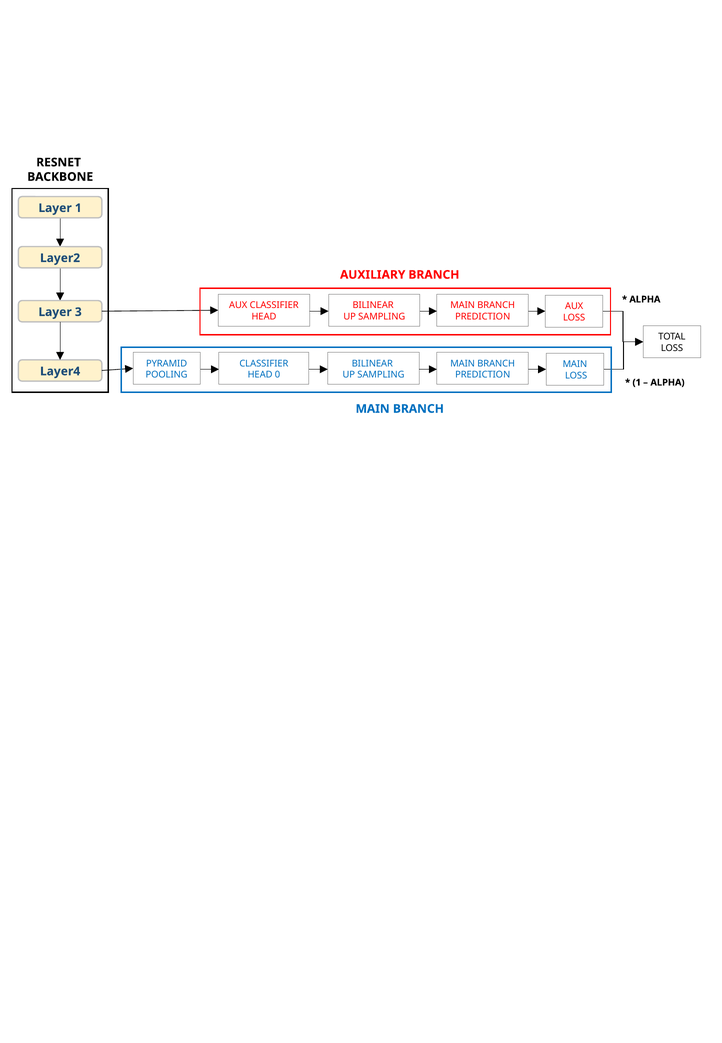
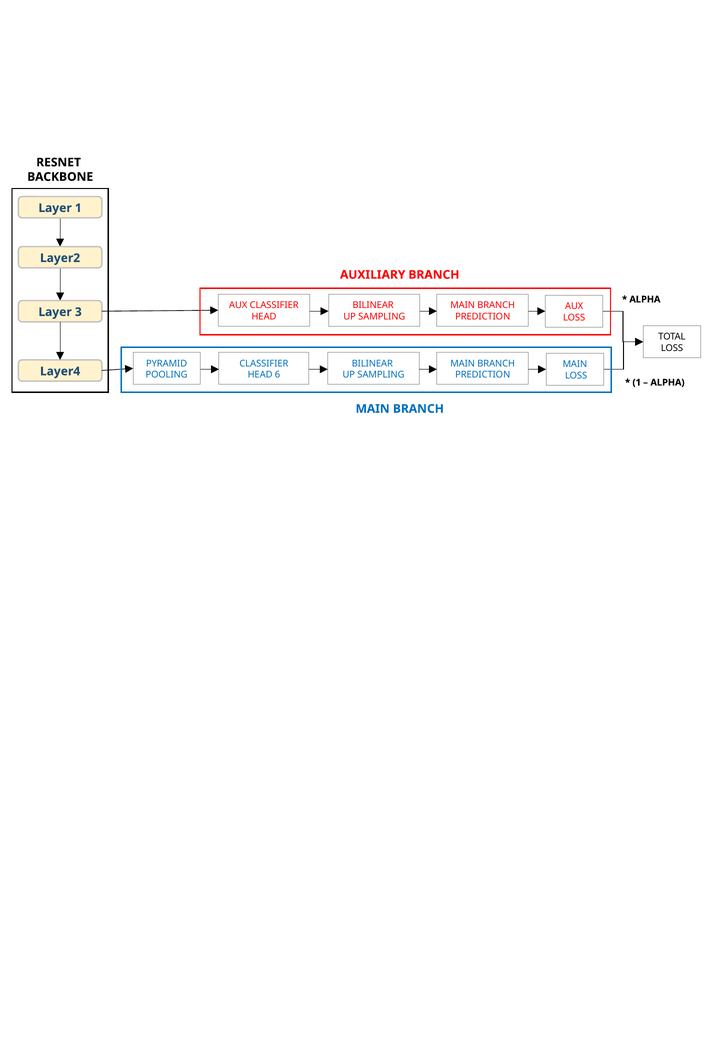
0: 0 -> 6
